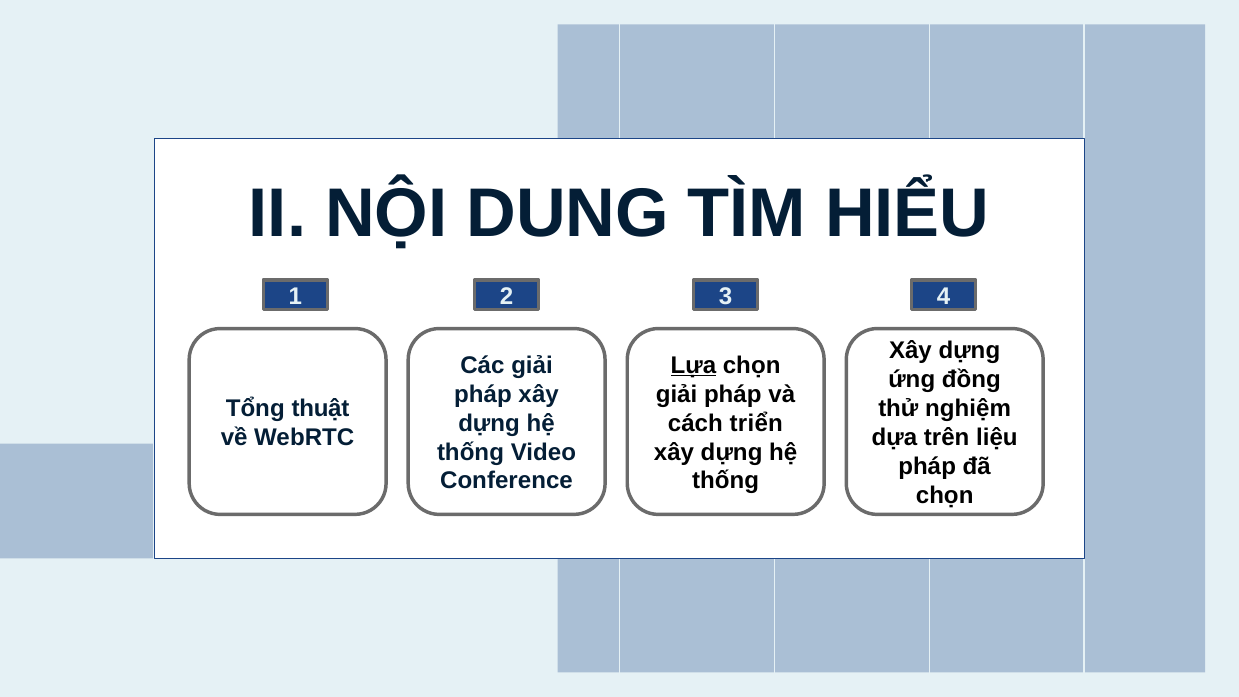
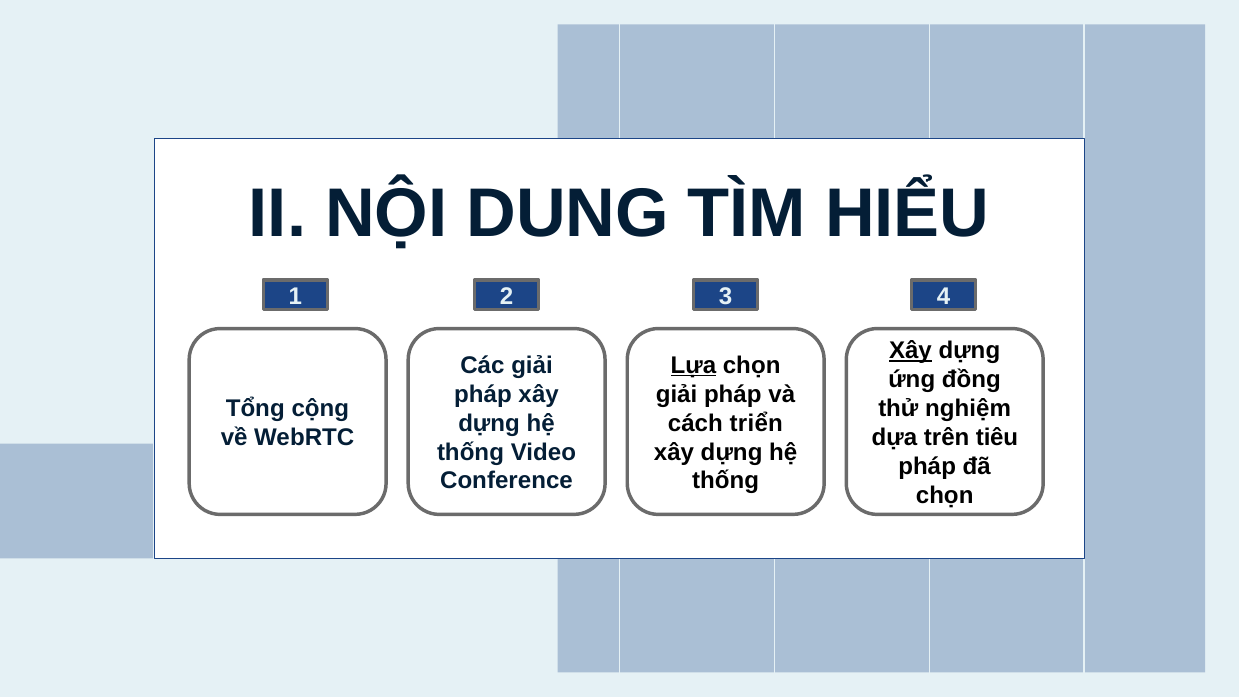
Xây at (910, 351) underline: none -> present
thuật: thuật -> cộng
liệu: liệu -> tiêu
